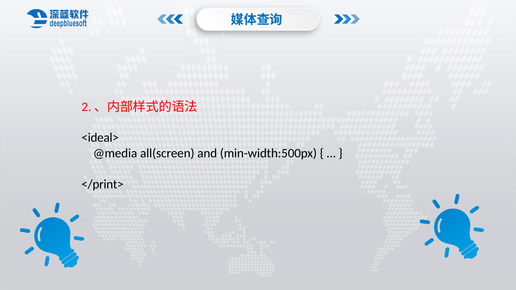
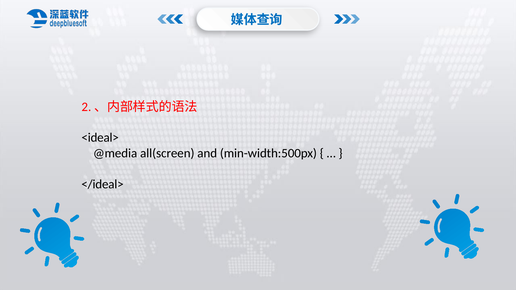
</print>: </print> -> </ideal>
